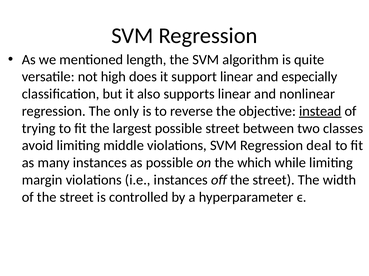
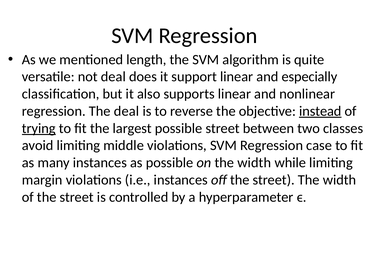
not high: high -> deal
The only: only -> deal
trying underline: none -> present
deal: deal -> case
on the which: which -> width
